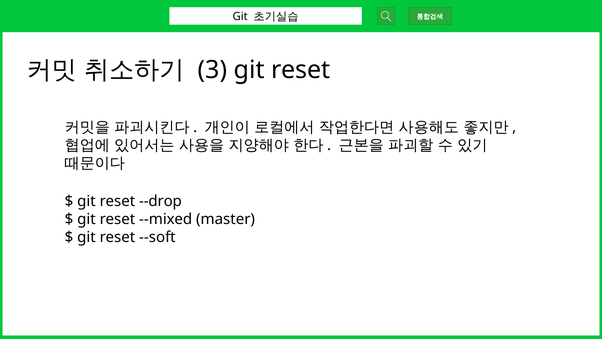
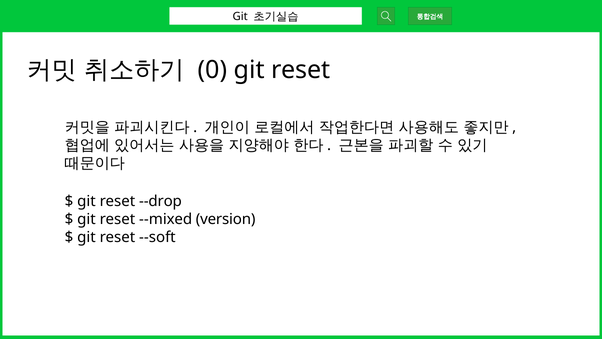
3: 3 -> 0
master: master -> version
